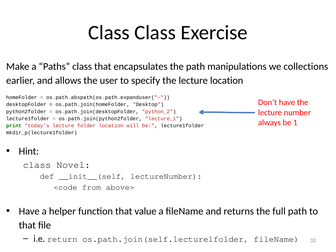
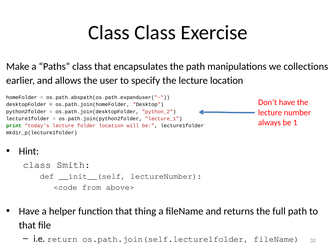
Novel: Novel -> Smith
value: value -> thing
